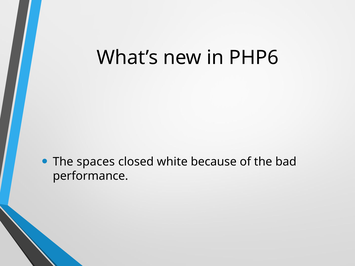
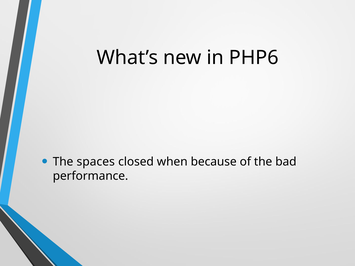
white: white -> when
